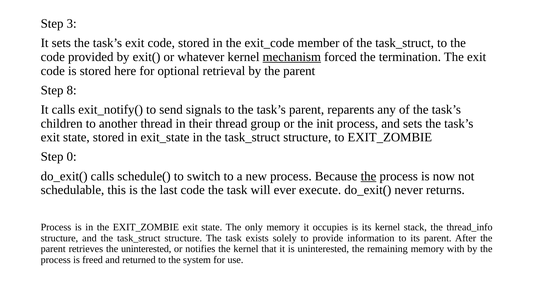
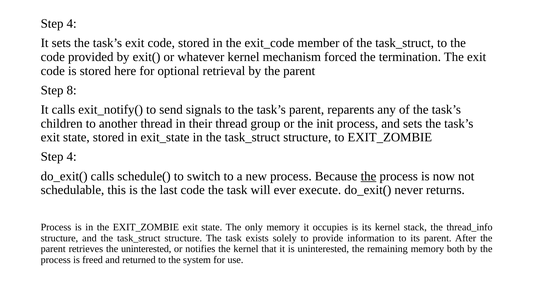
3 at (72, 24): 3 -> 4
mechanism underline: present -> none
0 at (72, 156): 0 -> 4
with: with -> both
